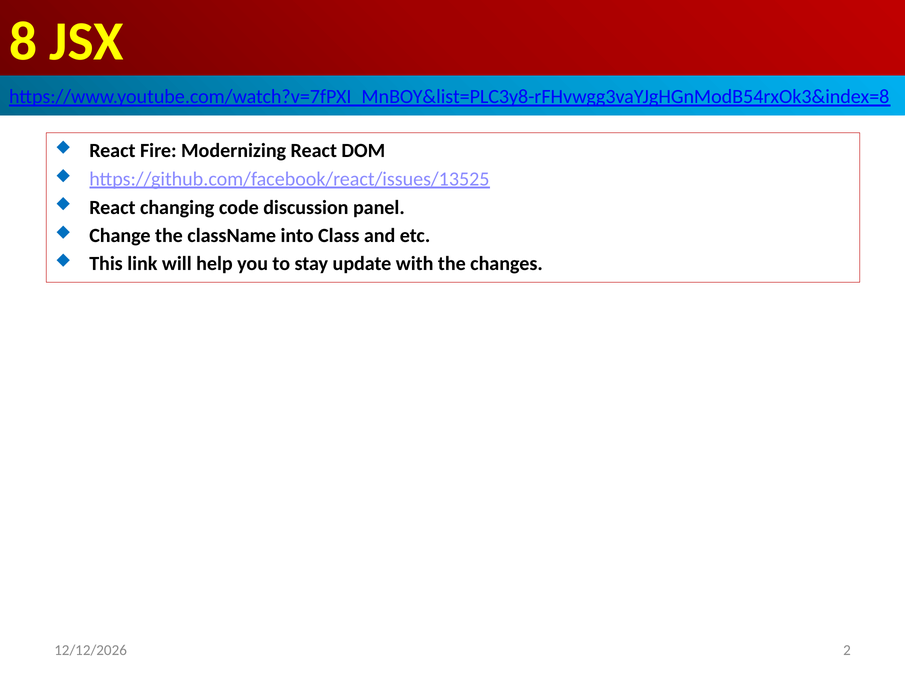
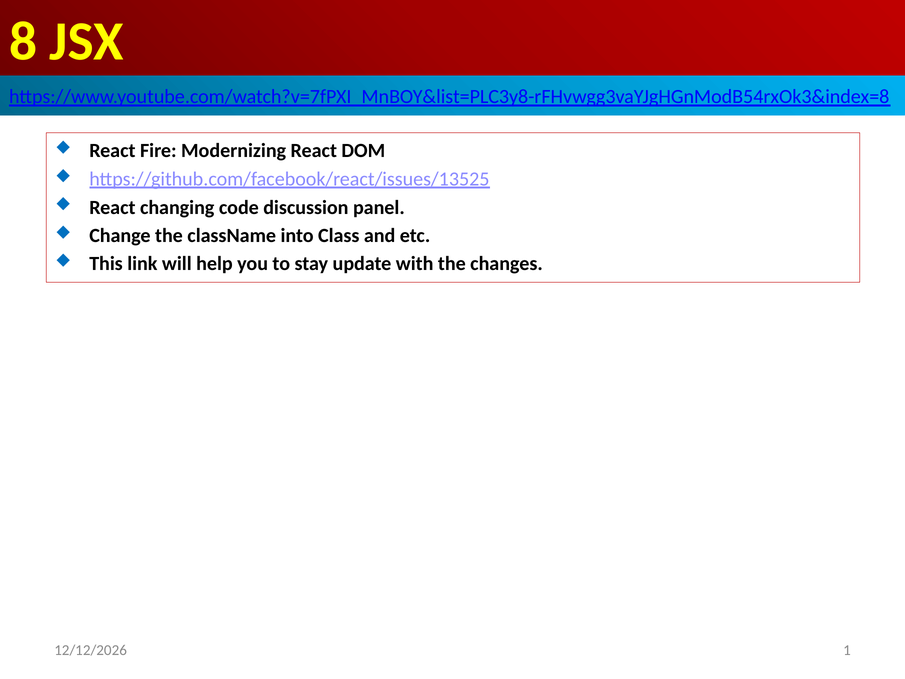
2: 2 -> 1
